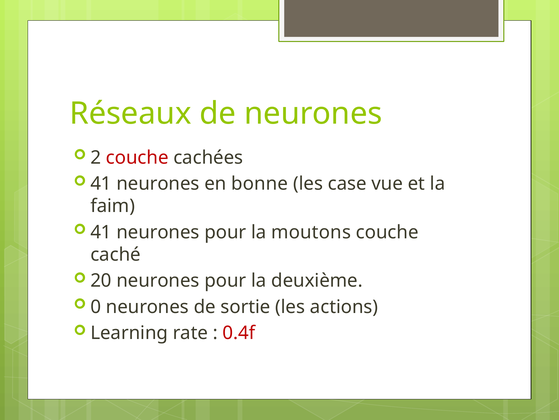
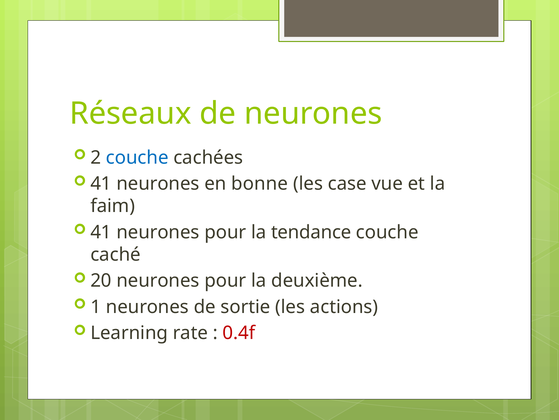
couche at (137, 157) colour: red -> blue
moutons: moutons -> tendance
0: 0 -> 1
